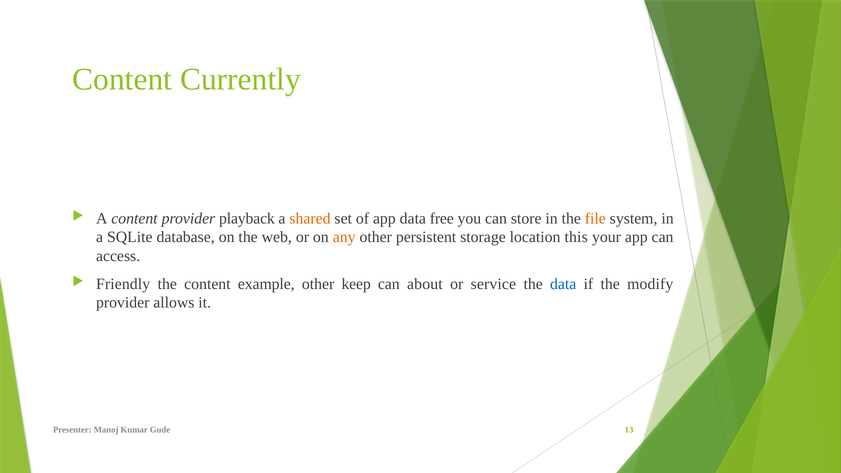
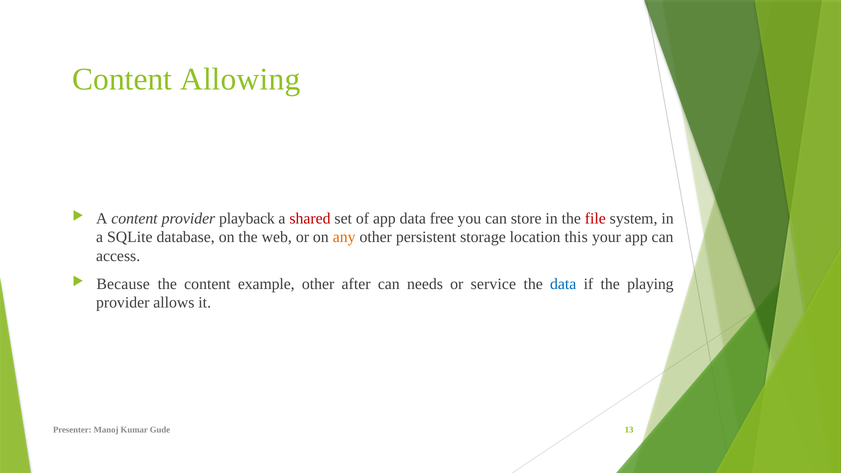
Currently: Currently -> Allowing
shared colour: orange -> red
file colour: orange -> red
Friendly: Friendly -> Because
keep: keep -> after
about: about -> needs
modify: modify -> playing
